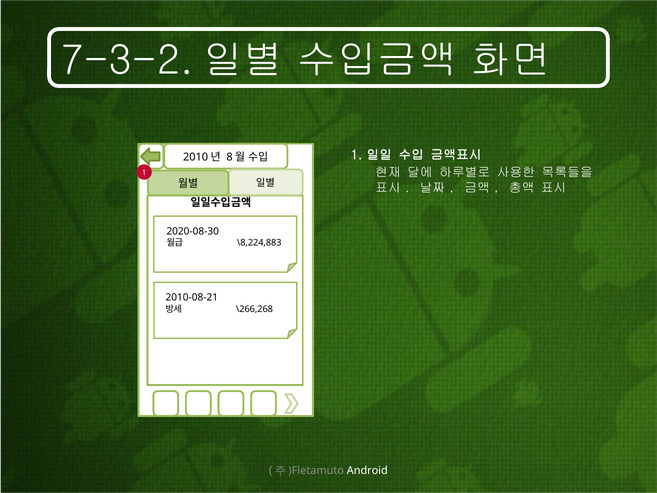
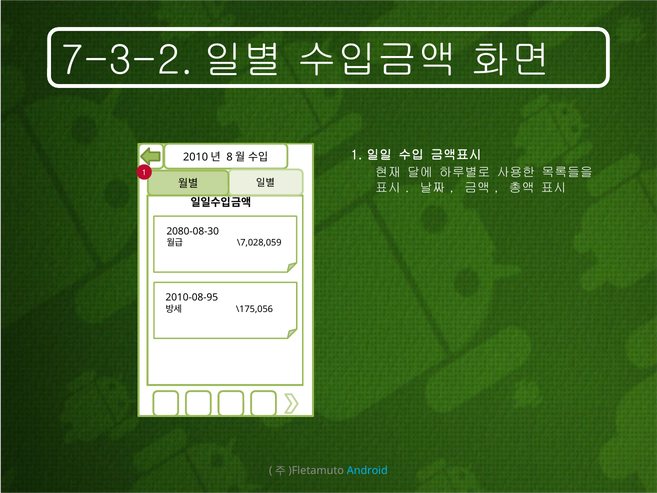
2020-08-30: 2020-08-30 -> 2080-08-30
\8,224,883: \8,224,883 -> \7,028,059
2010-08-21: 2010-08-21 -> 2010-08-95
\266,268: \266,268 -> \175,056
Android colour: white -> light blue
